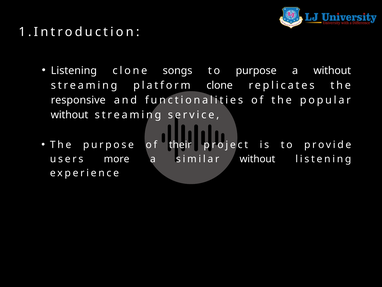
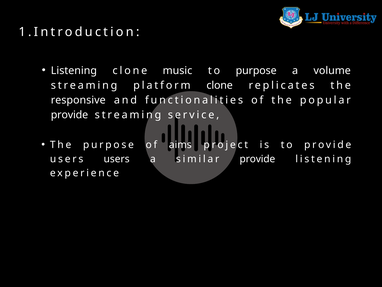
songs: songs -> music
a without: without -> volume
without at (69, 115): without -> provide
their: their -> aims
users more: more -> users
similar without: without -> provide
